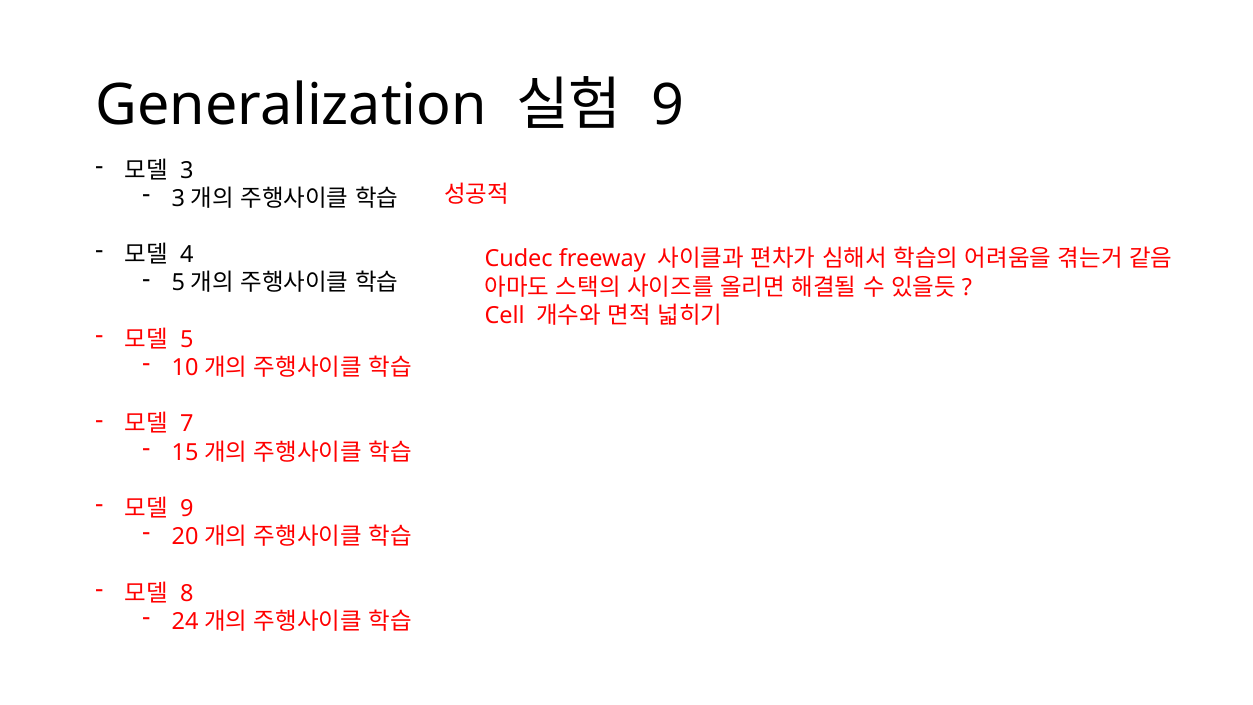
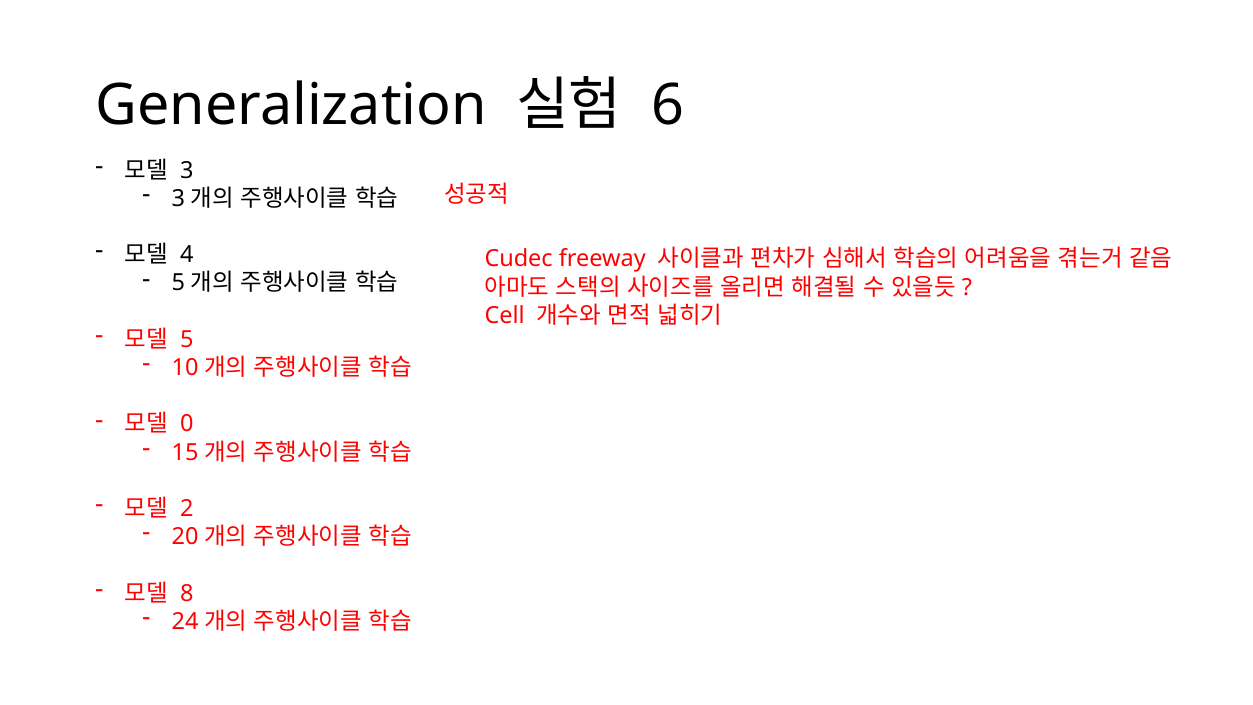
9 at (668, 105): 9 -> 6
7: 7 -> 0
9 at (187, 509): 9 -> 2
